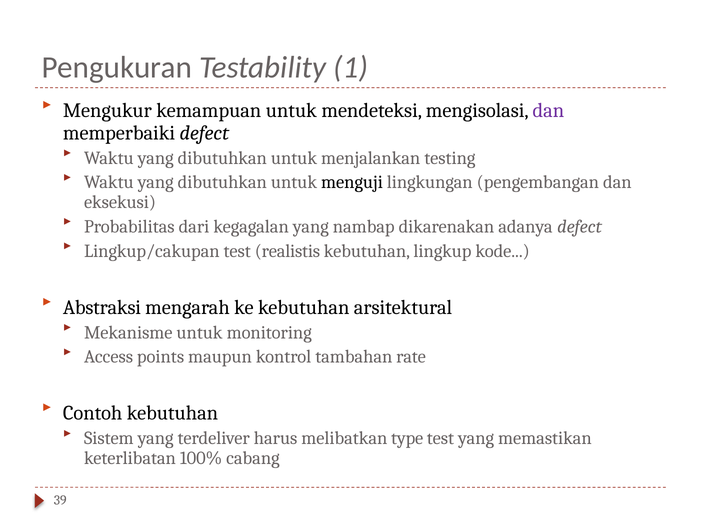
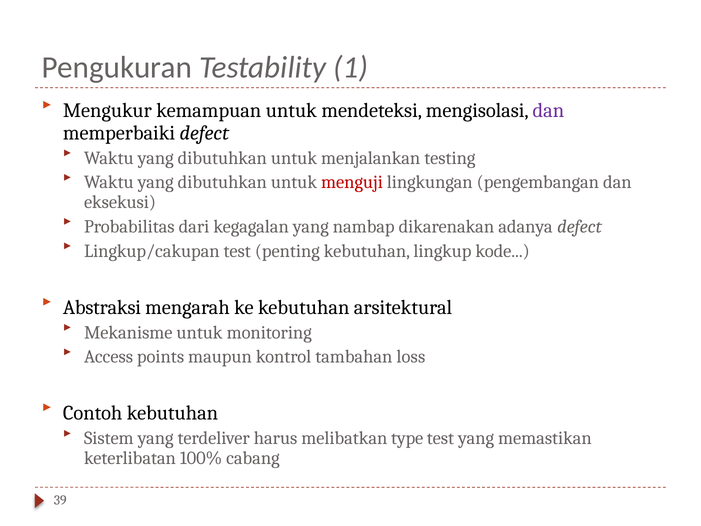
menguji colour: black -> red
realistis: realistis -> penting
rate: rate -> loss
